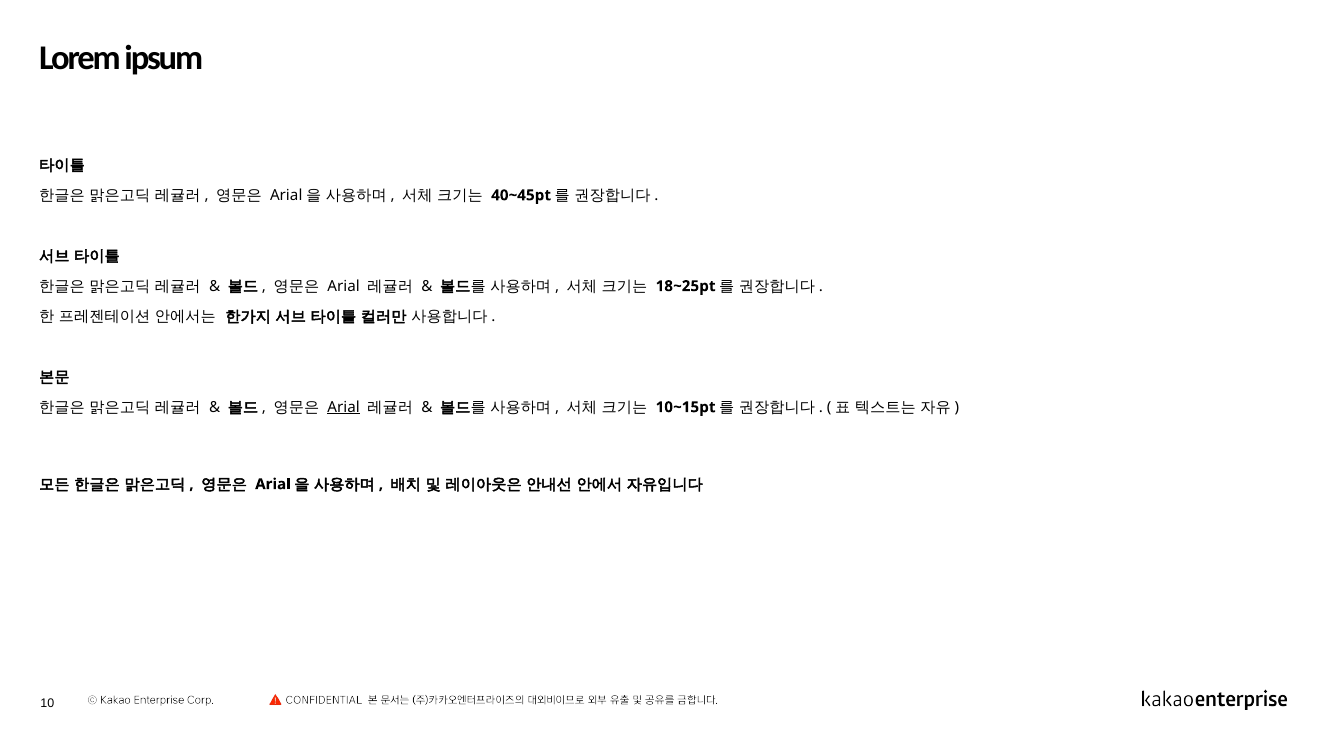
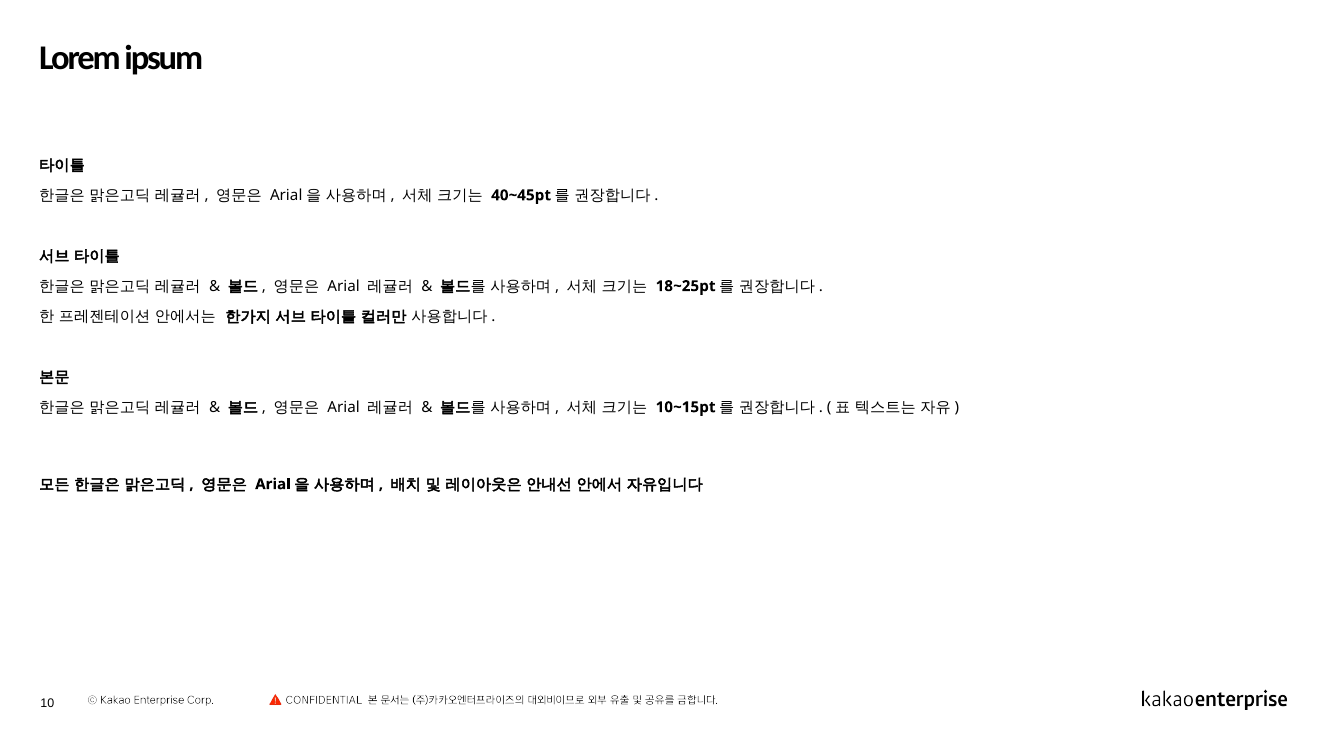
Arial at (344, 407) underline: present -> none
